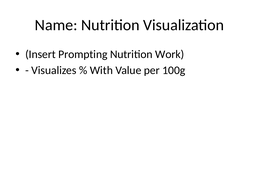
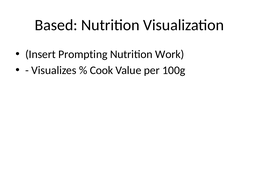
Name: Name -> Based
With: With -> Cook
